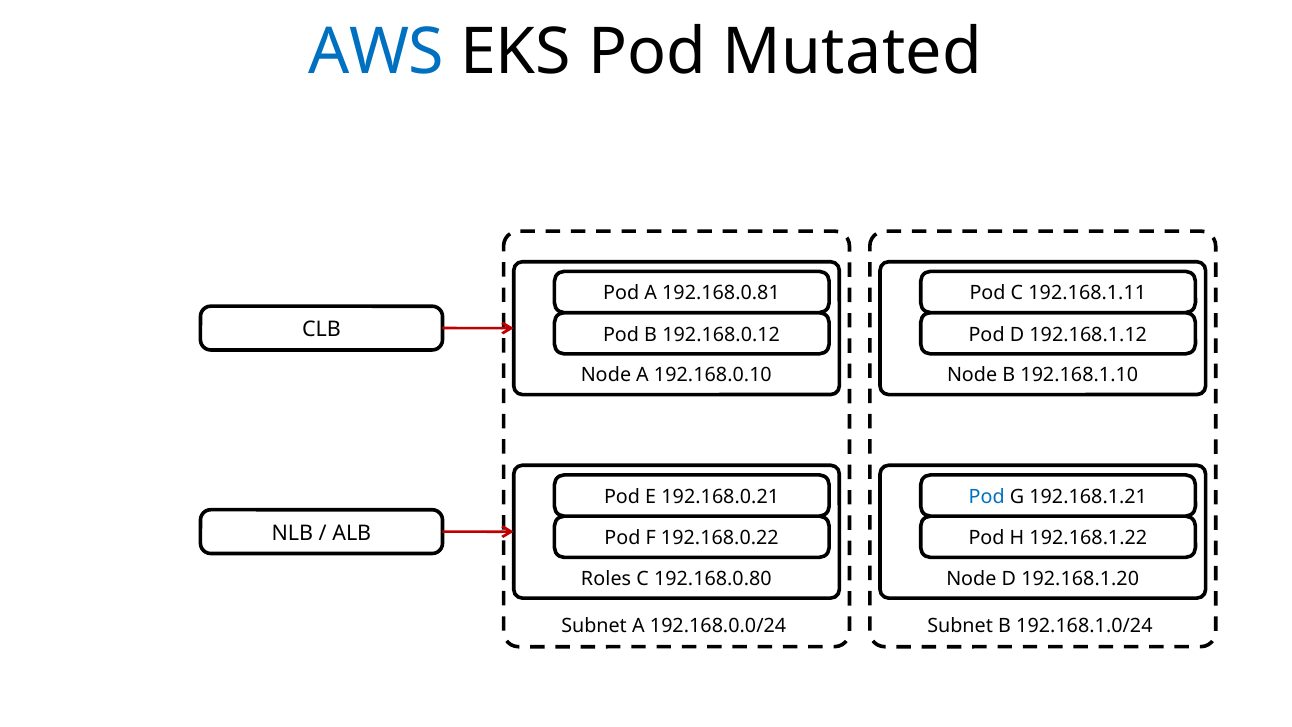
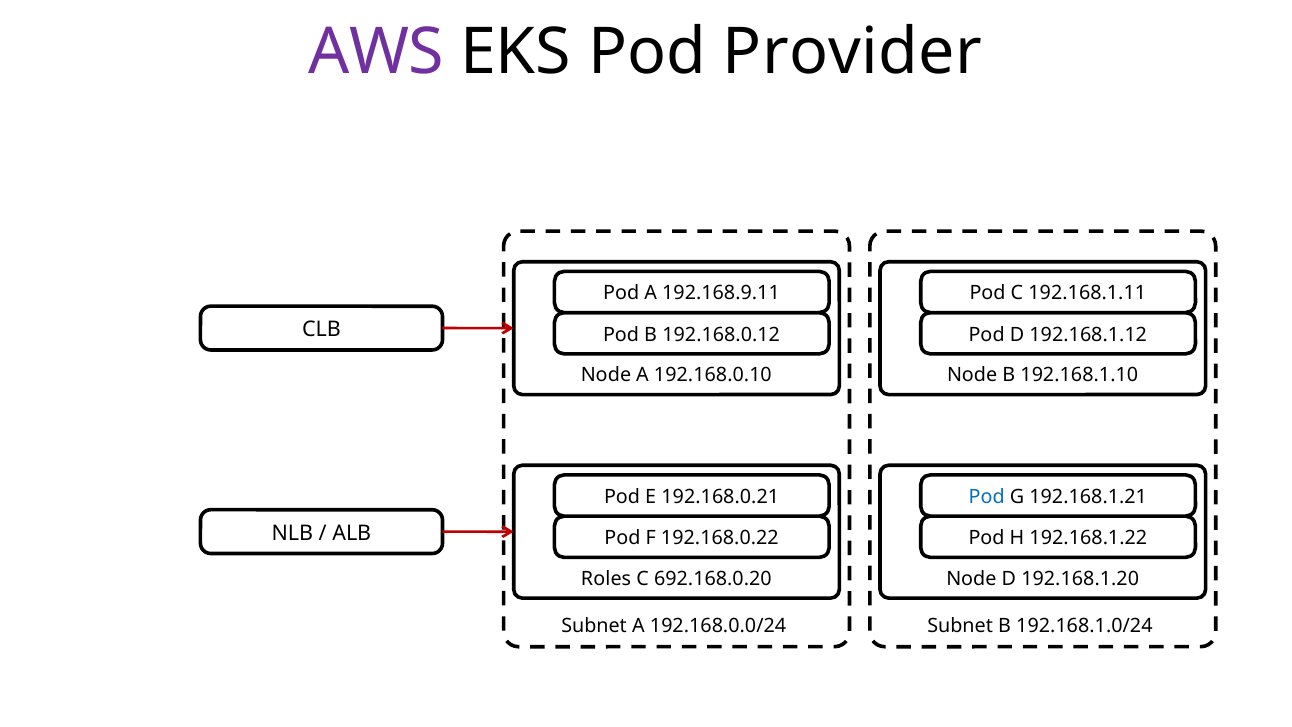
AWS colour: blue -> purple
Mutated: Mutated -> Provider
192.168.0.81: 192.168.0.81 -> 192.168.9.11
192.168.0.80: 192.168.0.80 -> 692.168.0.20
